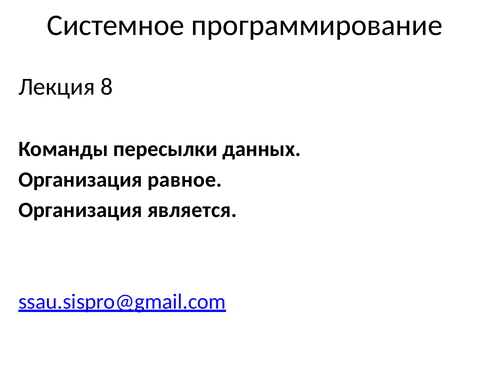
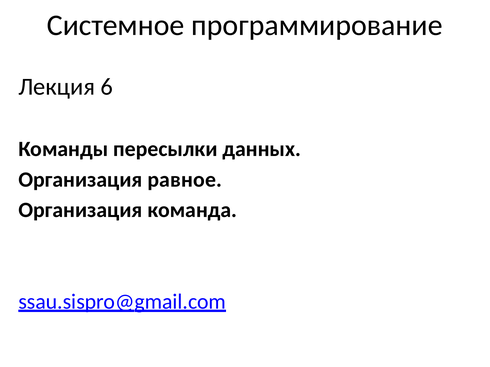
8: 8 -> 6
является: является -> команда
